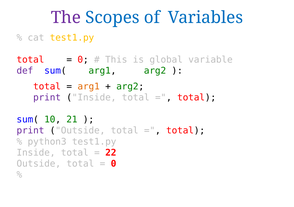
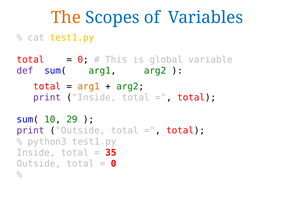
The colour: purple -> orange
21: 21 -> 29
22: 22 -> 35
